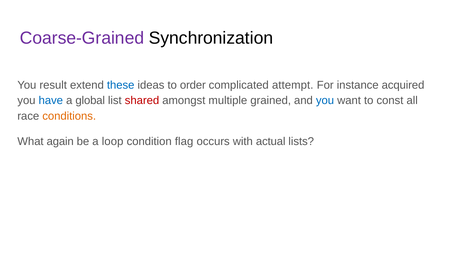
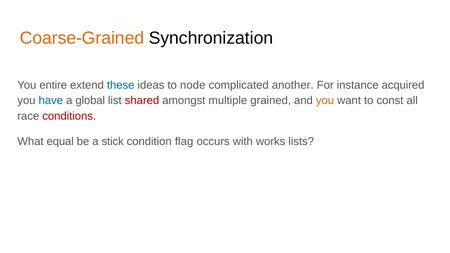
Coarse-Grained colour: purple -> orange
result: result -> entire
order: order -> node
attempt: attempt -> another
you at (325, 101) colour: blue -> orange
conditions colour: orange -> red
again: again -> equal
loop: loop -> stick
actual: actual -> works
